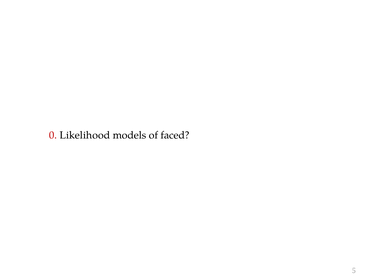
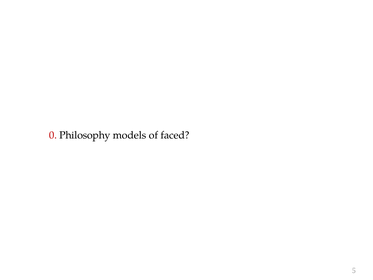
Likelihood: Likelihood -> Philosophy
